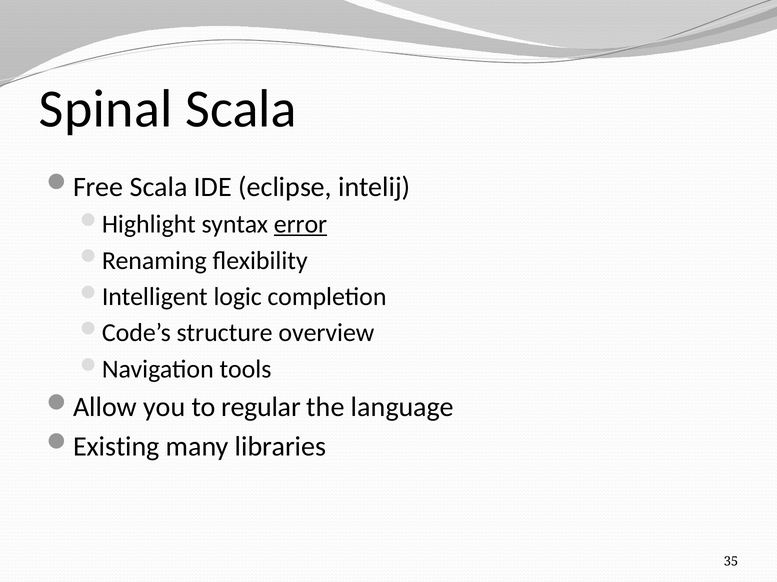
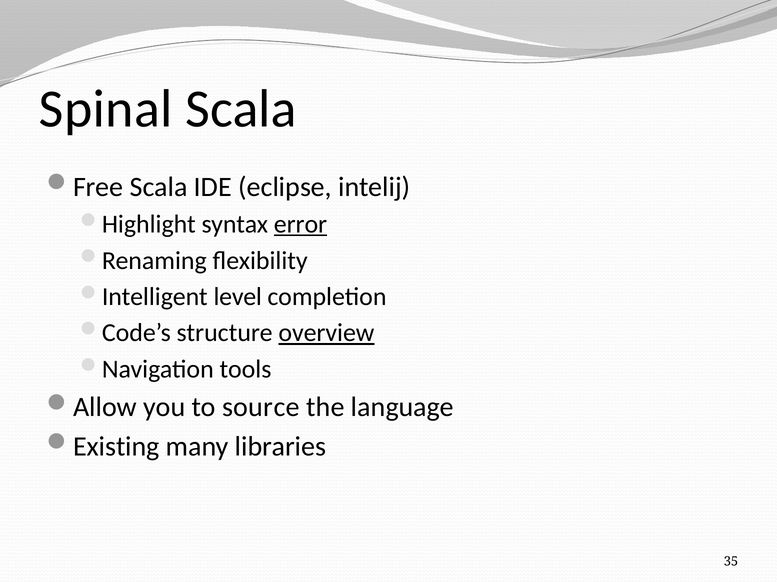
logic: logic -> level
overview underline: none -> present
regular: regular -> source
